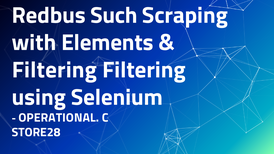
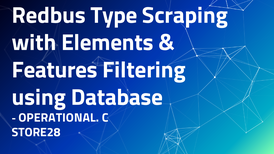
Such: Such -> Type
Filtering at (54, 70): Filtering -> Features
Selenium: Selenium -> Database
